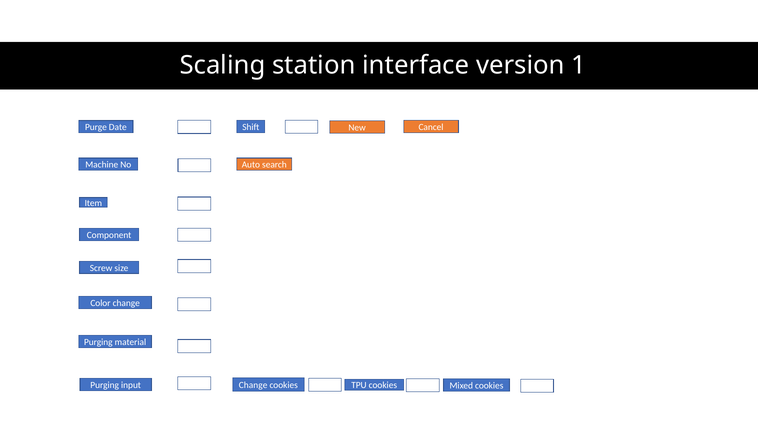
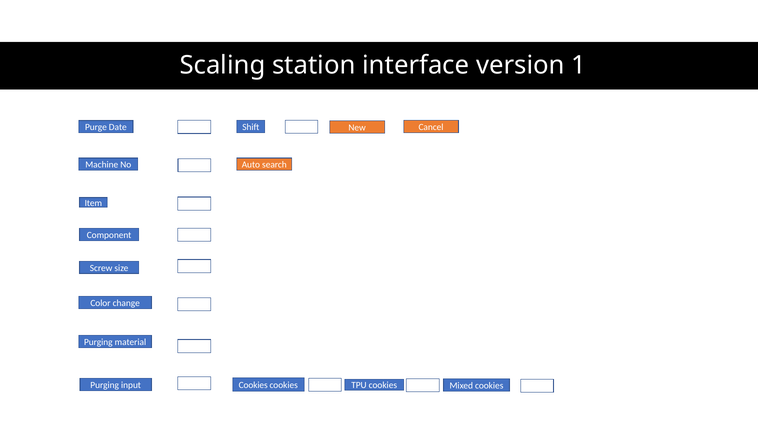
Change at (253, 385): Change -> Cookies
